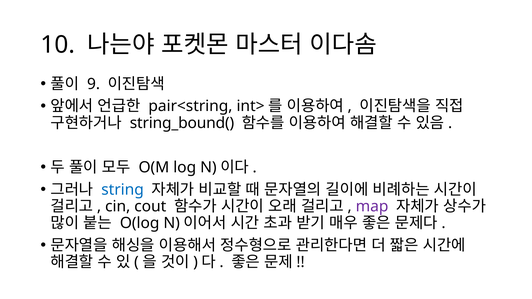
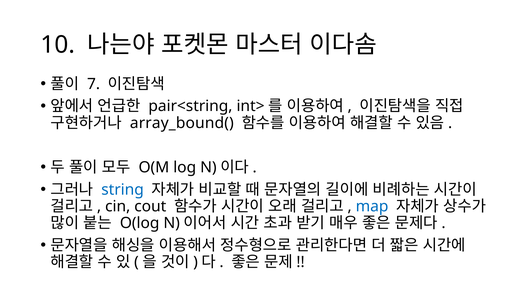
9: 9 -> 7
string_bound(: string_bound( -> array_bound(
map colour: purple -> blue
